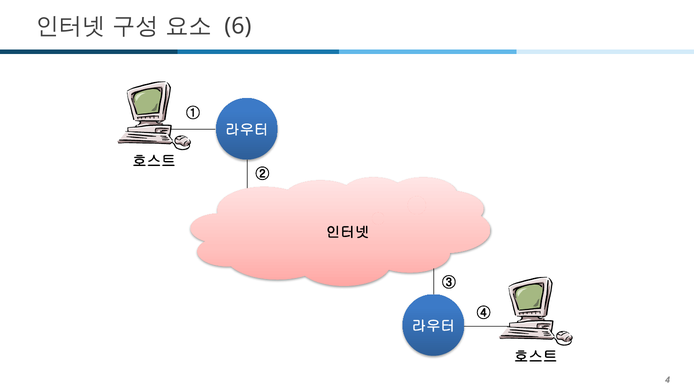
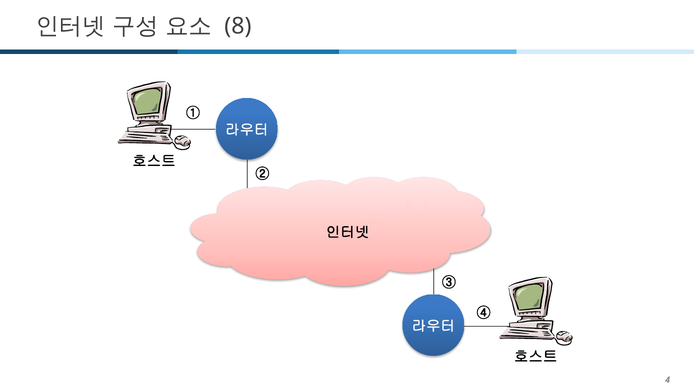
6: 6 -> 8
